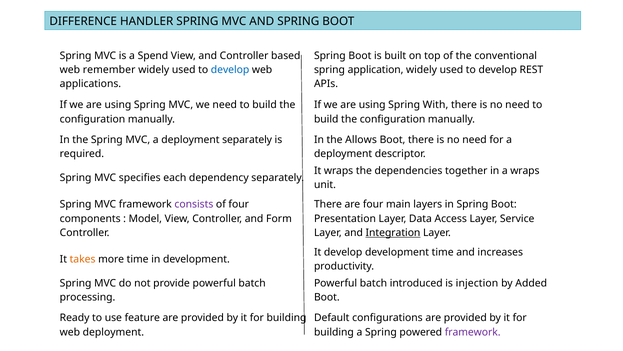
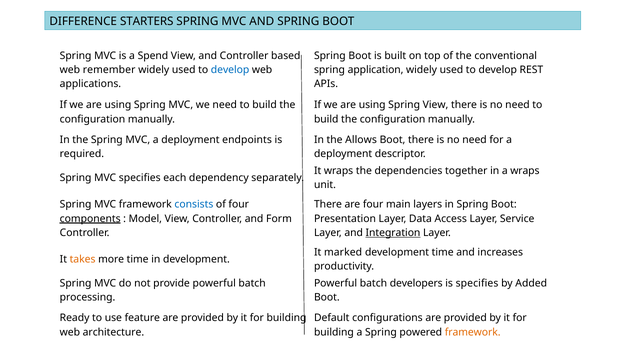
HANDLER: HANDLER -> STARTERS
Spring With: With -> View
deployment separately: separately -> endpoints
consists colour: purple -> blue
components underline: none -> present
It develop: develop -> marked
introduced: introduced -> developers
is injection: injection -> specifies
web deployment: deployment -> architecture
framework at (473, 332) colour: purple -> orange
